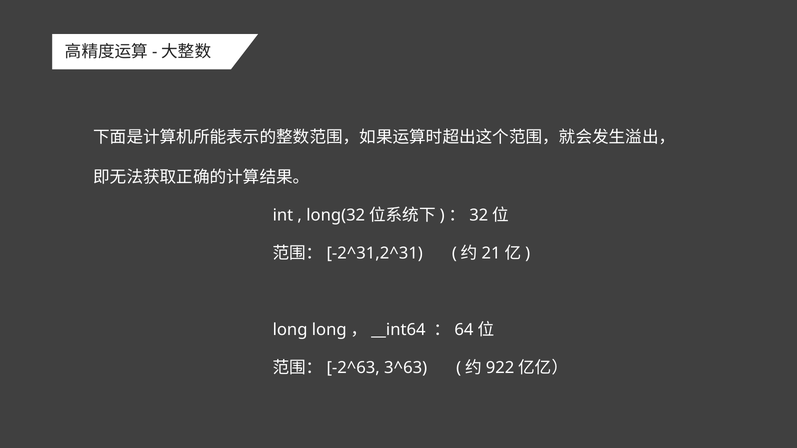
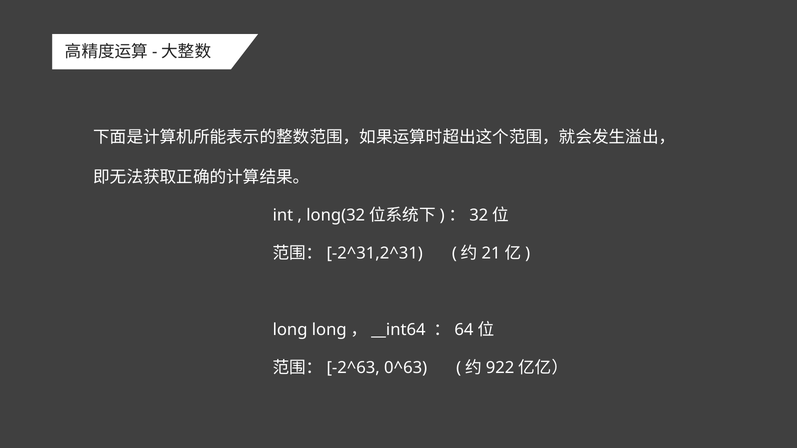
3^63: 3^63 -> 0^63
